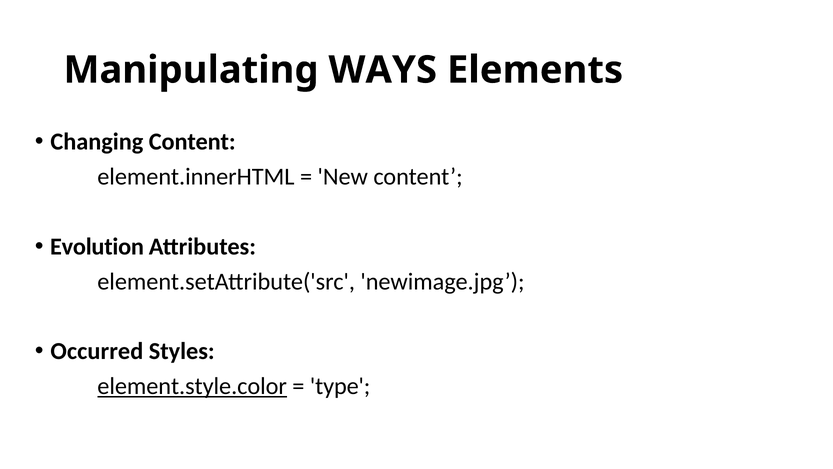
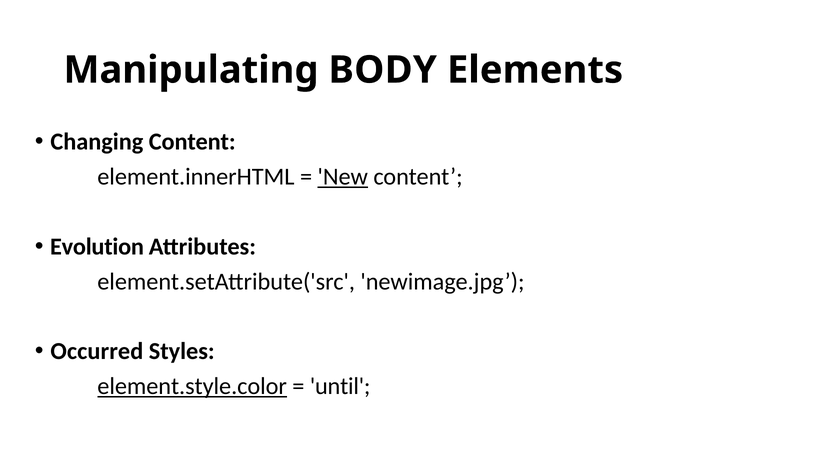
WAYS: WAYS -> BODY
New underline: none -> present
type: type -> until
